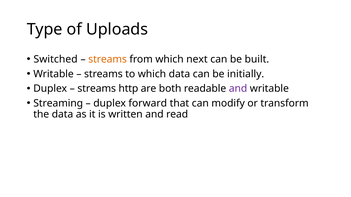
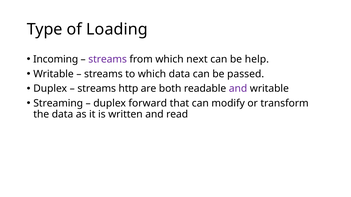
Uploads: Uploads -> Loading
Switched: Switched -> Incoming
streams at (108, 59) colour: orange -> purple
built: built -> help
initially: initially -> passed
